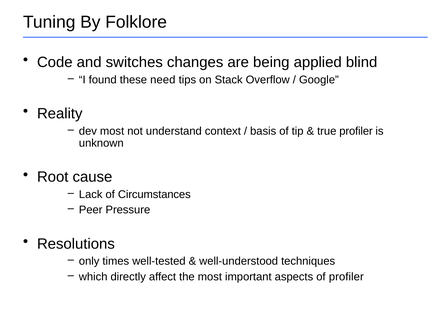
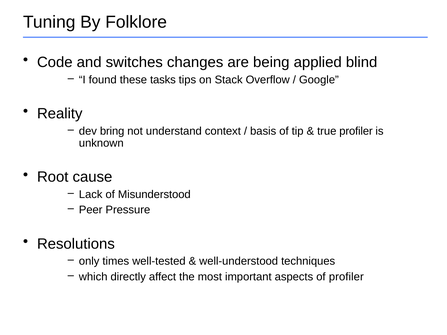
need: need -> tasks
dev most: most -> bring
Circumstances: Circumstances -> Misunderstood
